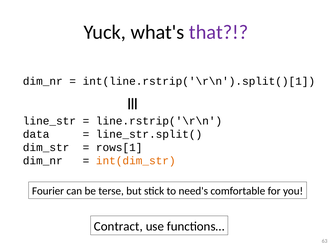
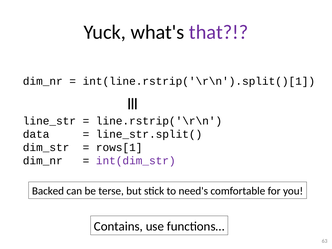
int(dim_str colour: orange -> purple
Fourier: Fourier -> Backed
Contract: Contract -> Contains
